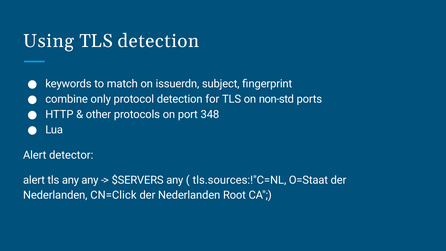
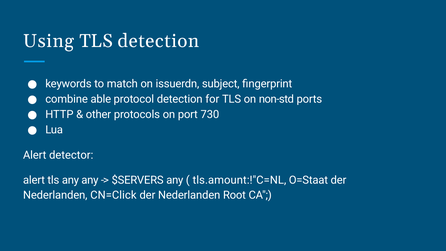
only: only -> able
348: 348 -> 730
tls.sources:!"C=NL: tls.sources:!"C=NL -> tls.amount:!"C=NL
